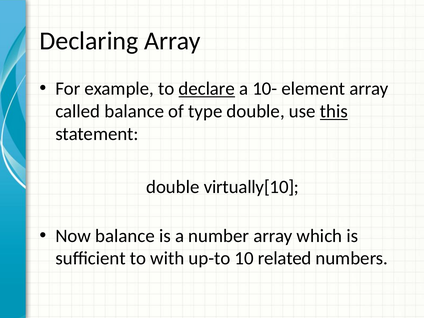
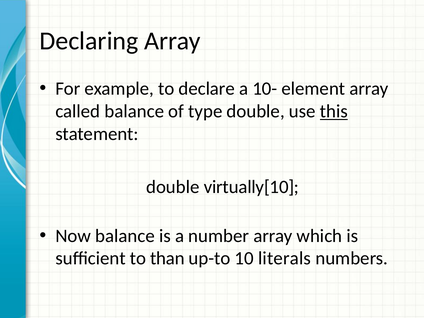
declare underline: present -> none
with: with -> than
related: related -> literals
